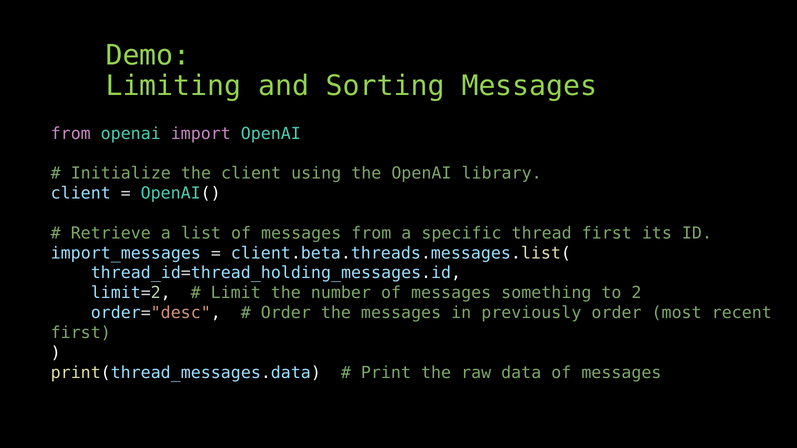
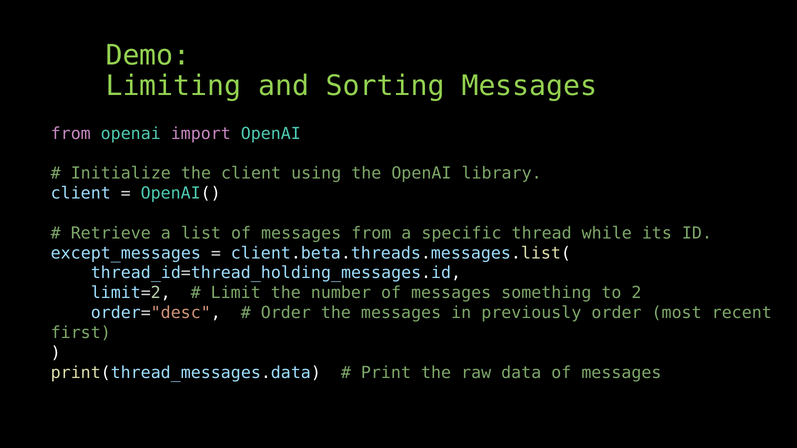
thread first: first -> while
import_messages: import_messages -> except_messages
